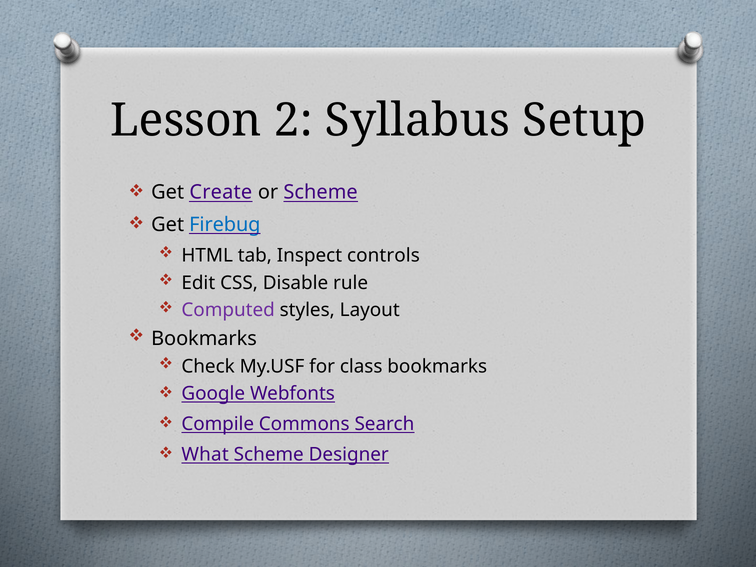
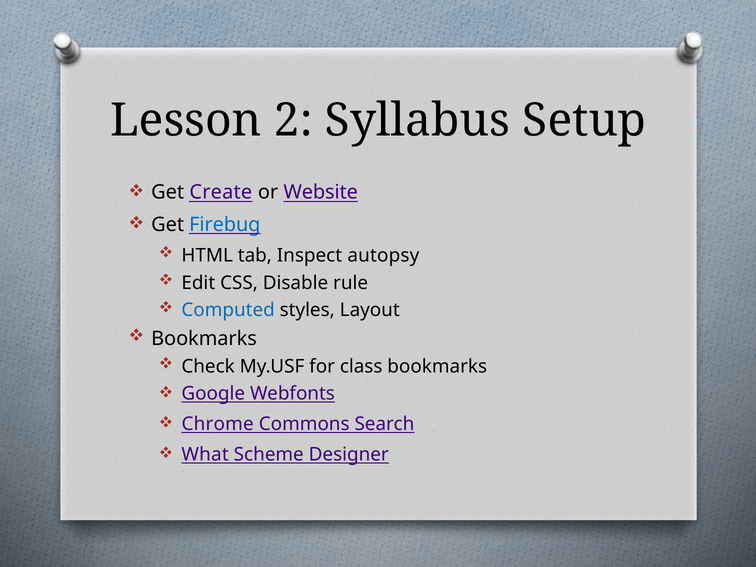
or Scheme: Scheme -> Website
controls: controls -> autopsy
Computed colour: purple -> blue
Compile: Compile -> Chrome
